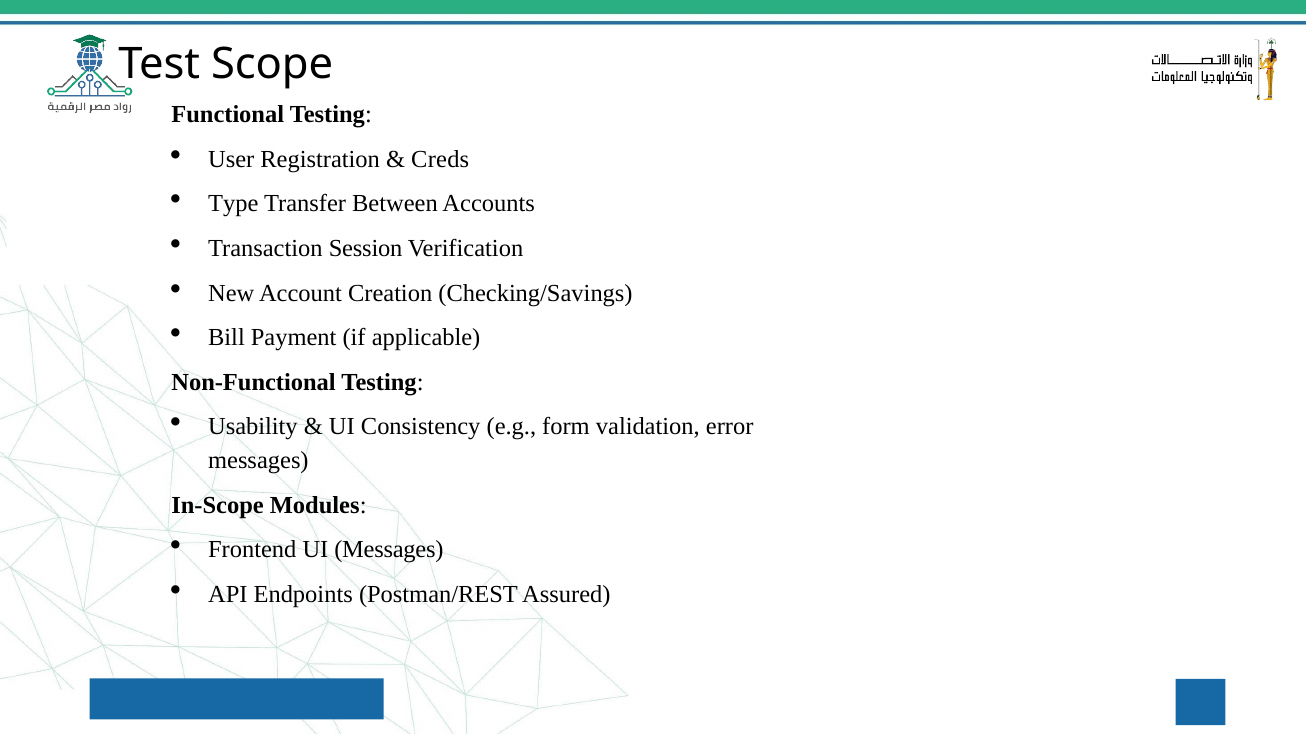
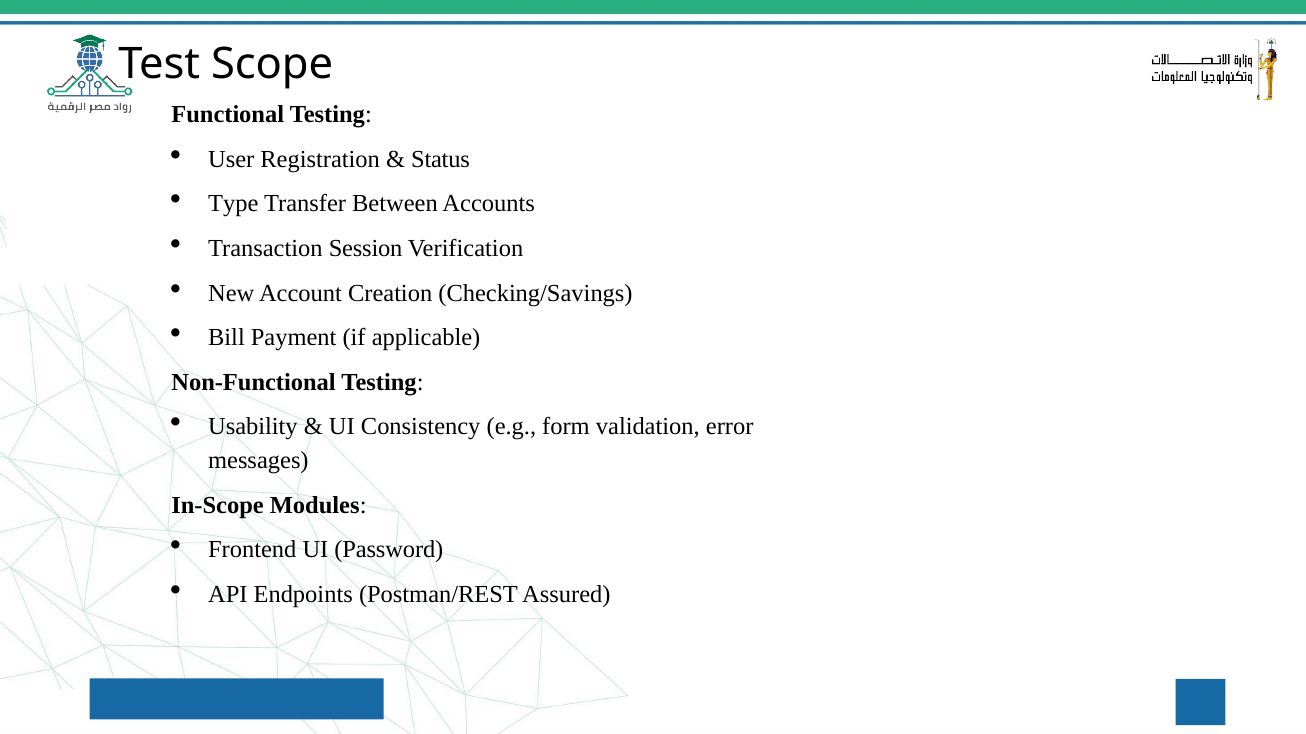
Creds: Creds -> Status
UI Messages: Messages -> Password
